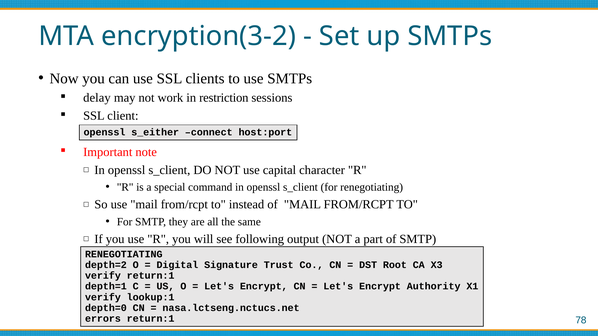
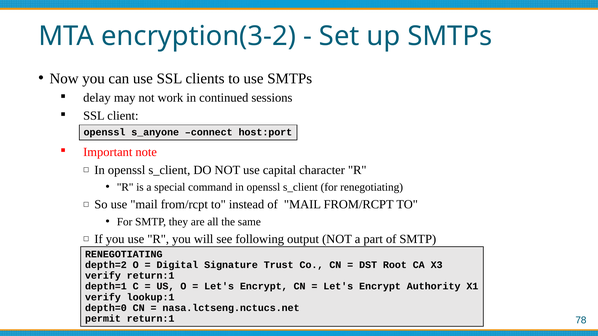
restriction: restriction -> continued
s_either: s_either -> s_anyone
errors: errors -> permit
